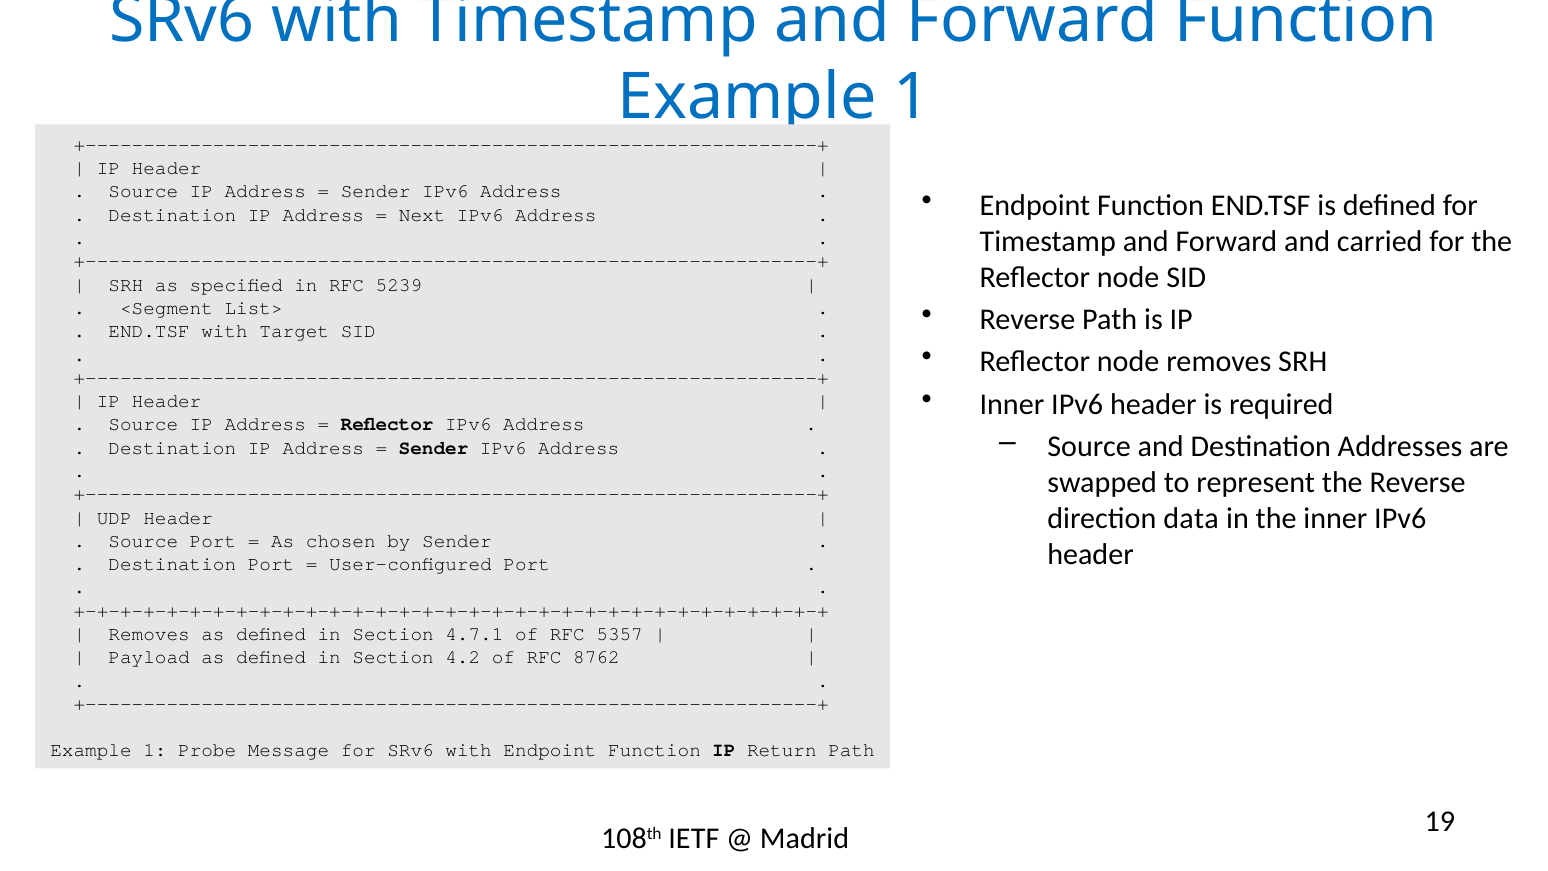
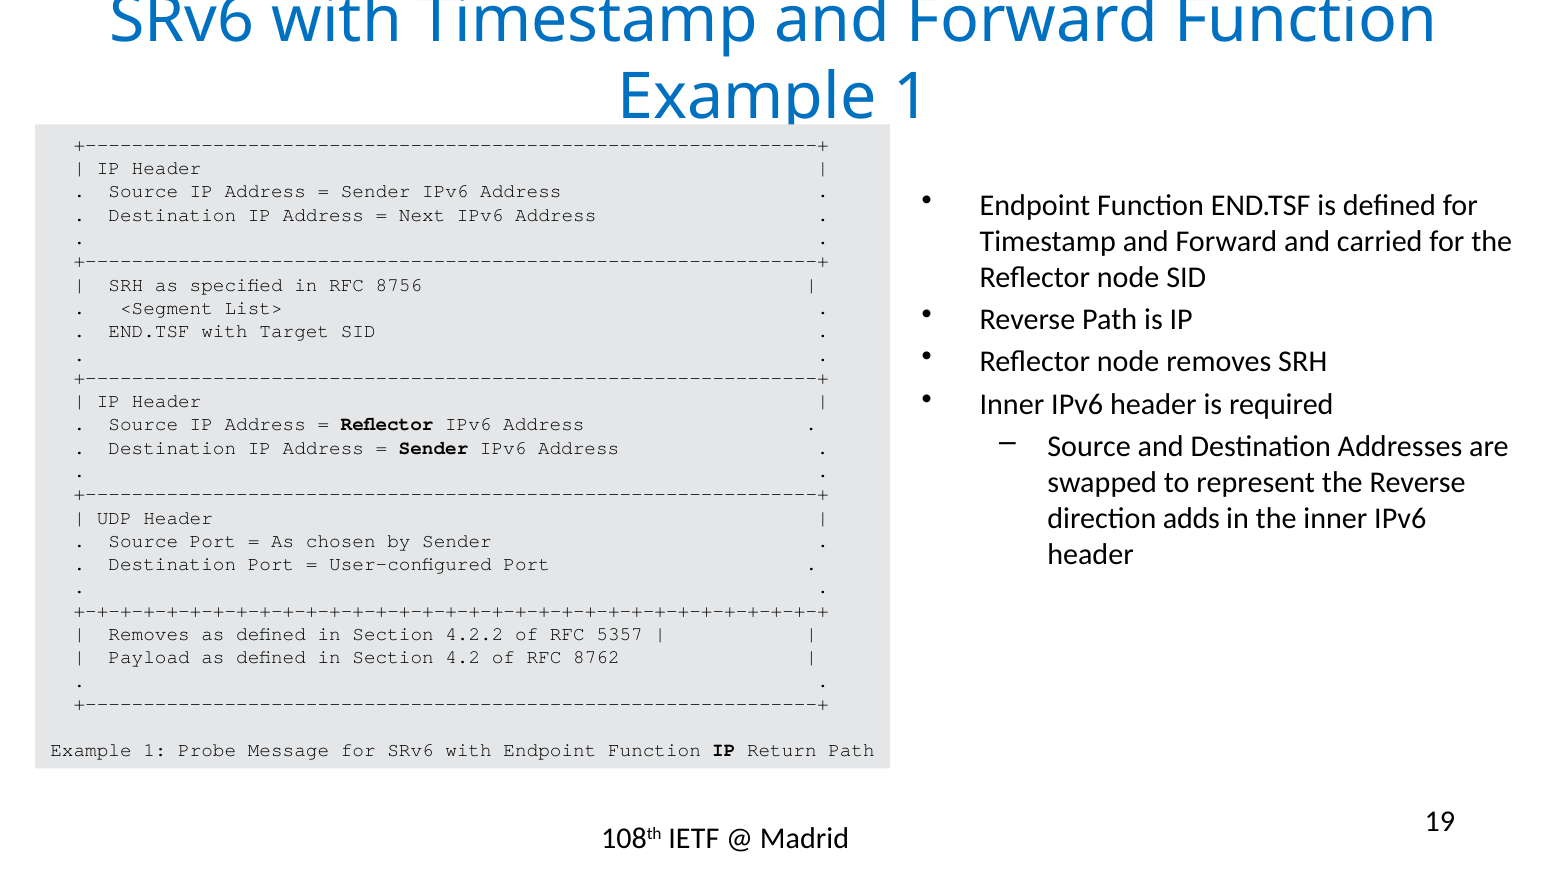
5239: 5239 -> 8756
data: data -> adds
4.7.1: 4.7.1 -> 4.2.2
